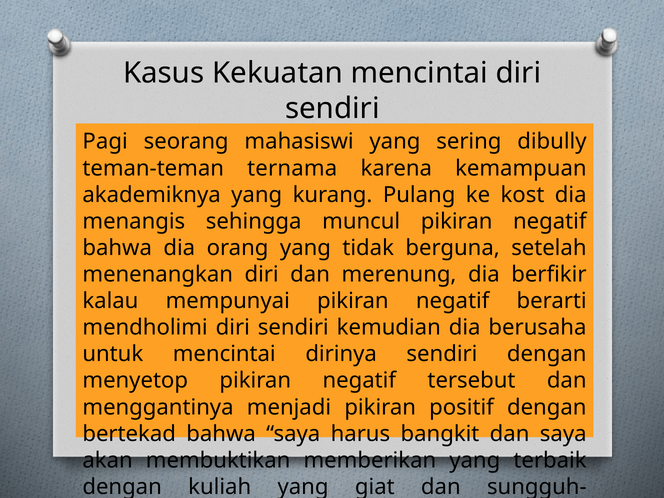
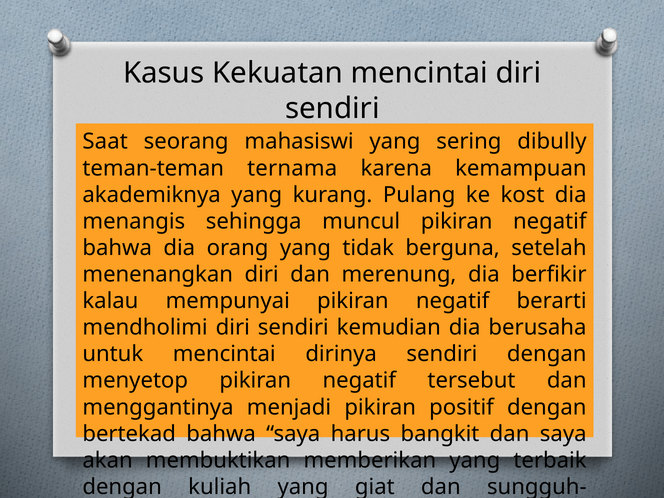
Pagi: Pagi -> Saat
